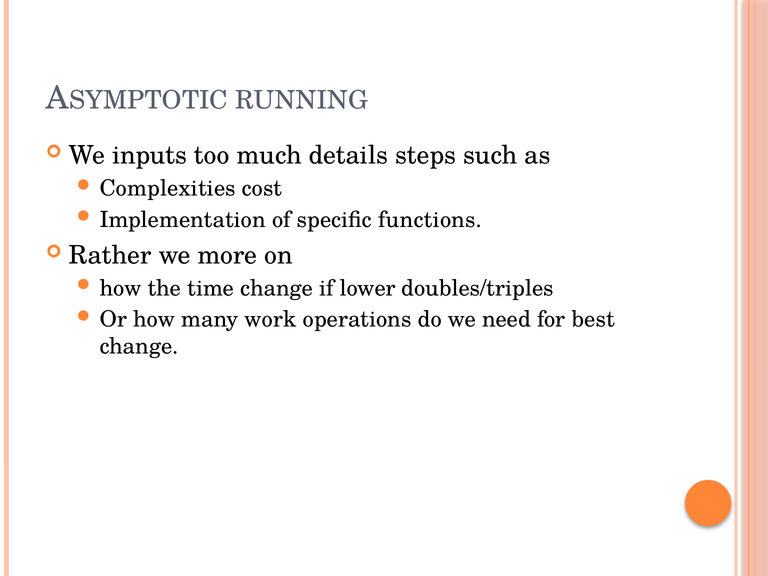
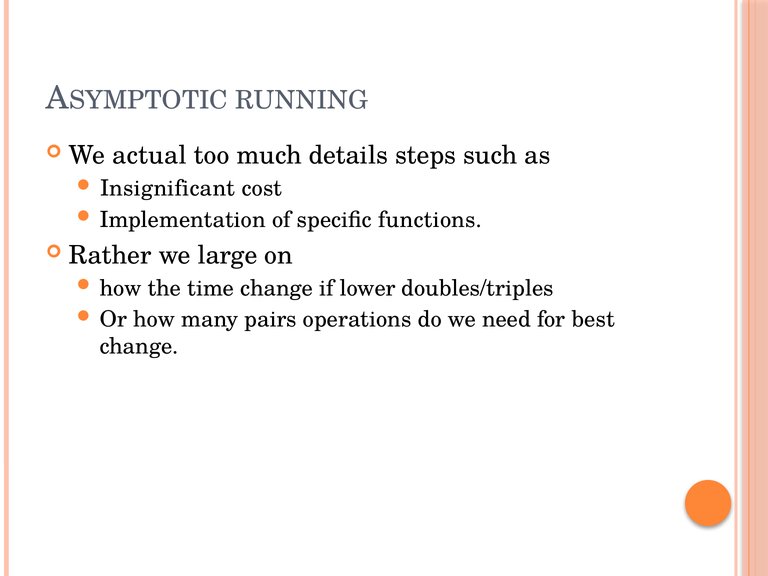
inputs: inputs -> actual
Complexities: Complexities -> Insignificant
more: more -> large
work: work -> pairs
